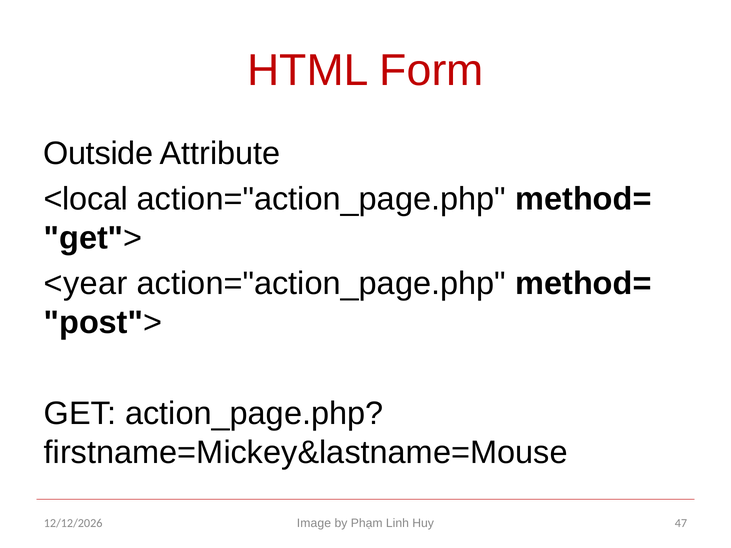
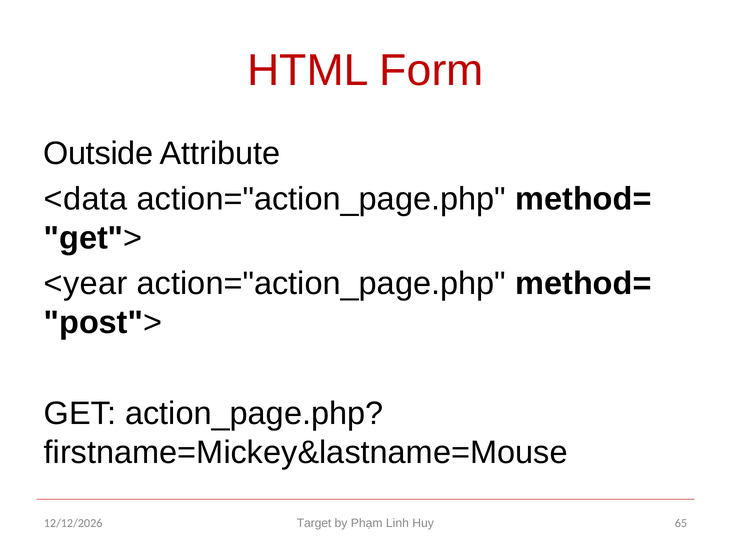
<local: <local -> <data
Image: Image -> Target
47: 47 -> 65
